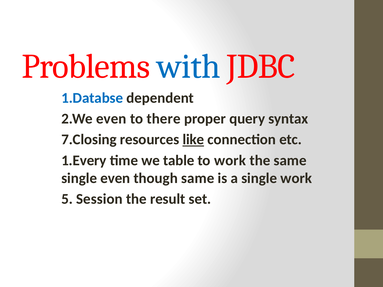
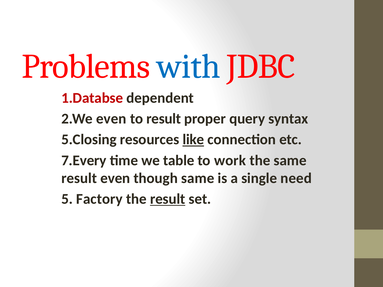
1.Databse colour: blue -> red
to there: there -> result
7.Closing: 7.Closing -> 5.Closing
1.Every: 1.Every -> 7.Every
single at (79, 178): single -> result
single work: work -> need
Session: Session -> Factory
result at (168, 199) underline: none -> present
